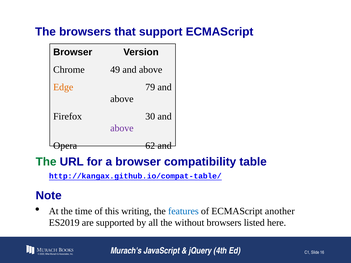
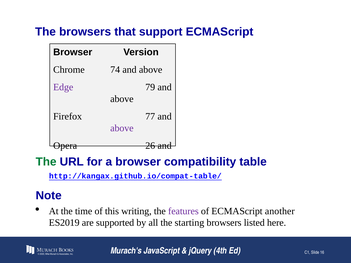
49: 49 -> 74
Edge colour: orange -> purple
30: 30 -> 77
62: 62 -> 26
features colour: blue -> purple
without: without -> starting
